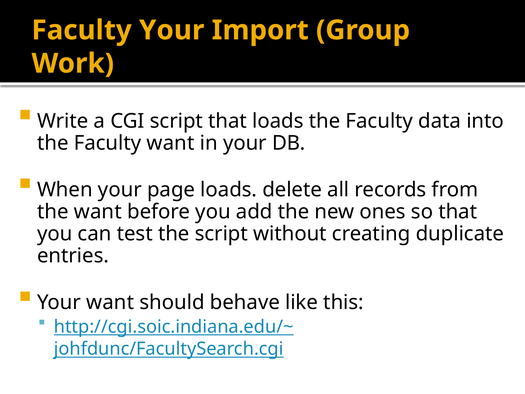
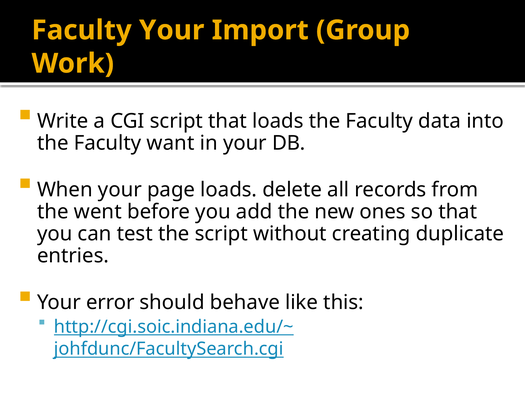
the want: want -> went
Your want: want -> error
